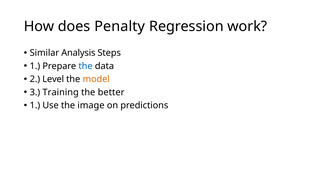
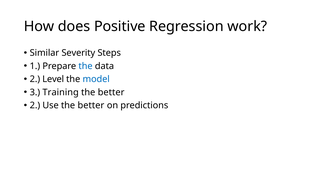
Penalty: Penalty -> Positive
Analysis: Analysis -> Severity
model colour: orange -> blue
1 at (35, 105): 1 -> 2
Use the image: image -> better
